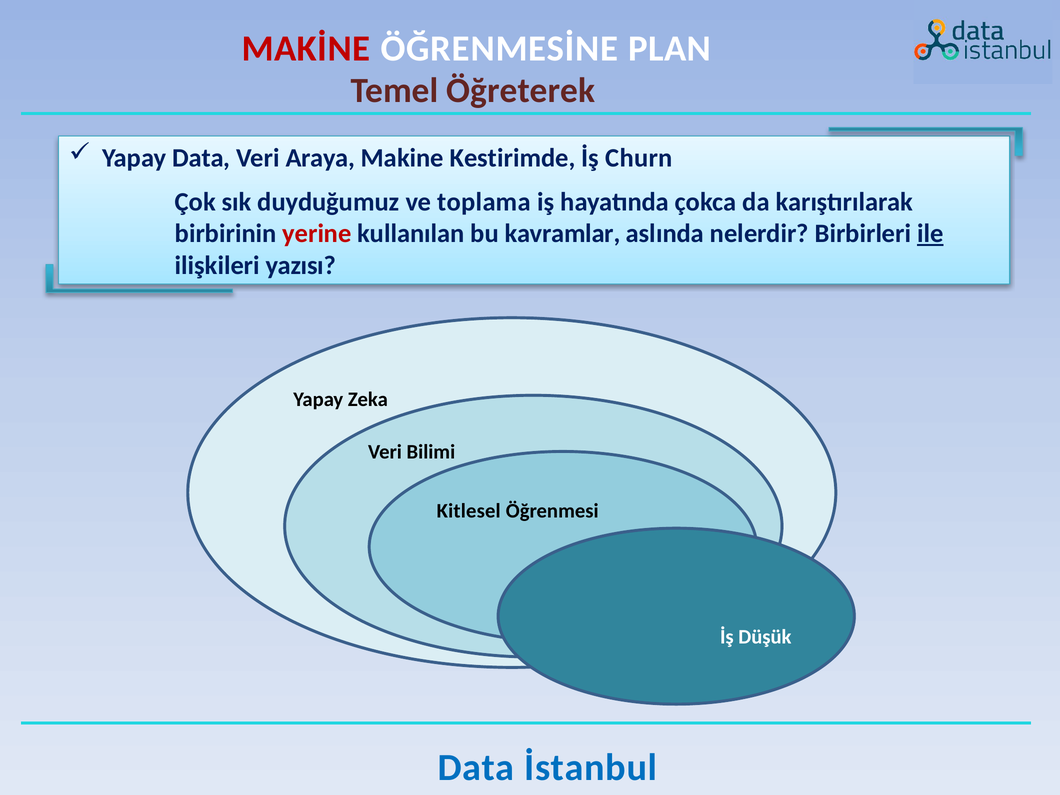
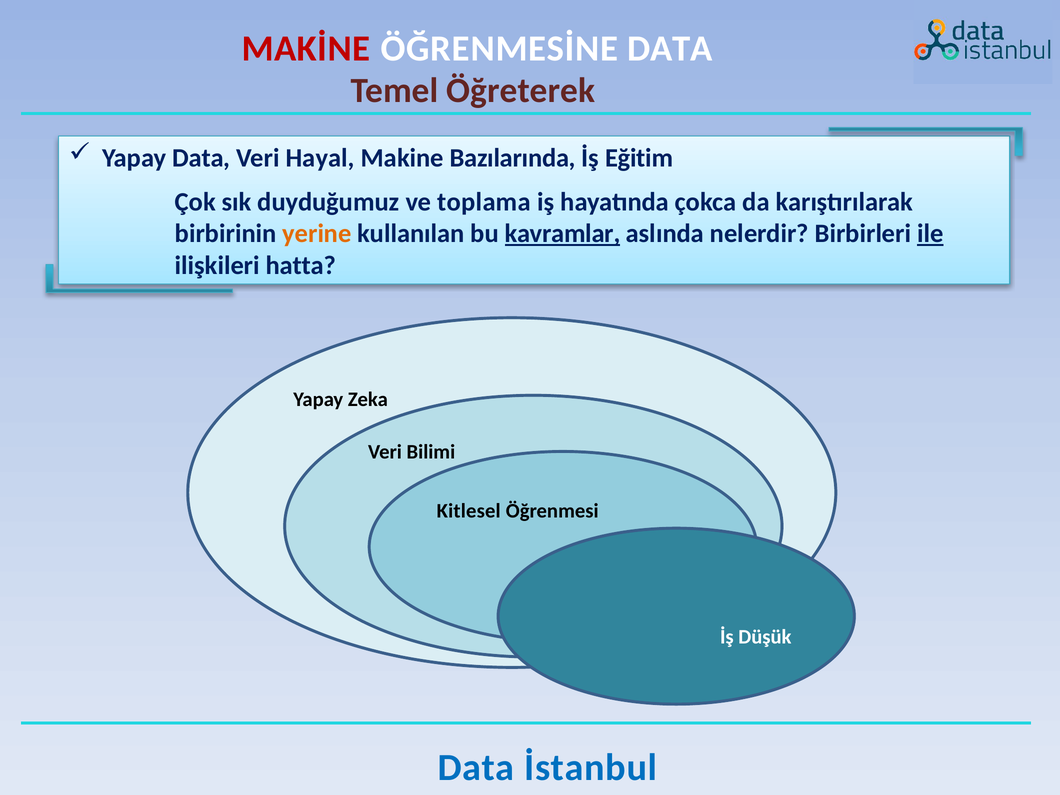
ÖĞRENMESİNE PLAN: PLAN -> DATA
Araya: Araya -> Hayal
Kestirimde: Kestirimde -> Bazılarında
Churn: Churn -> Eğitim
yerine colour: red -> orange
kavramlar underline: none -> present
yazısı: yazısı -> hatta
